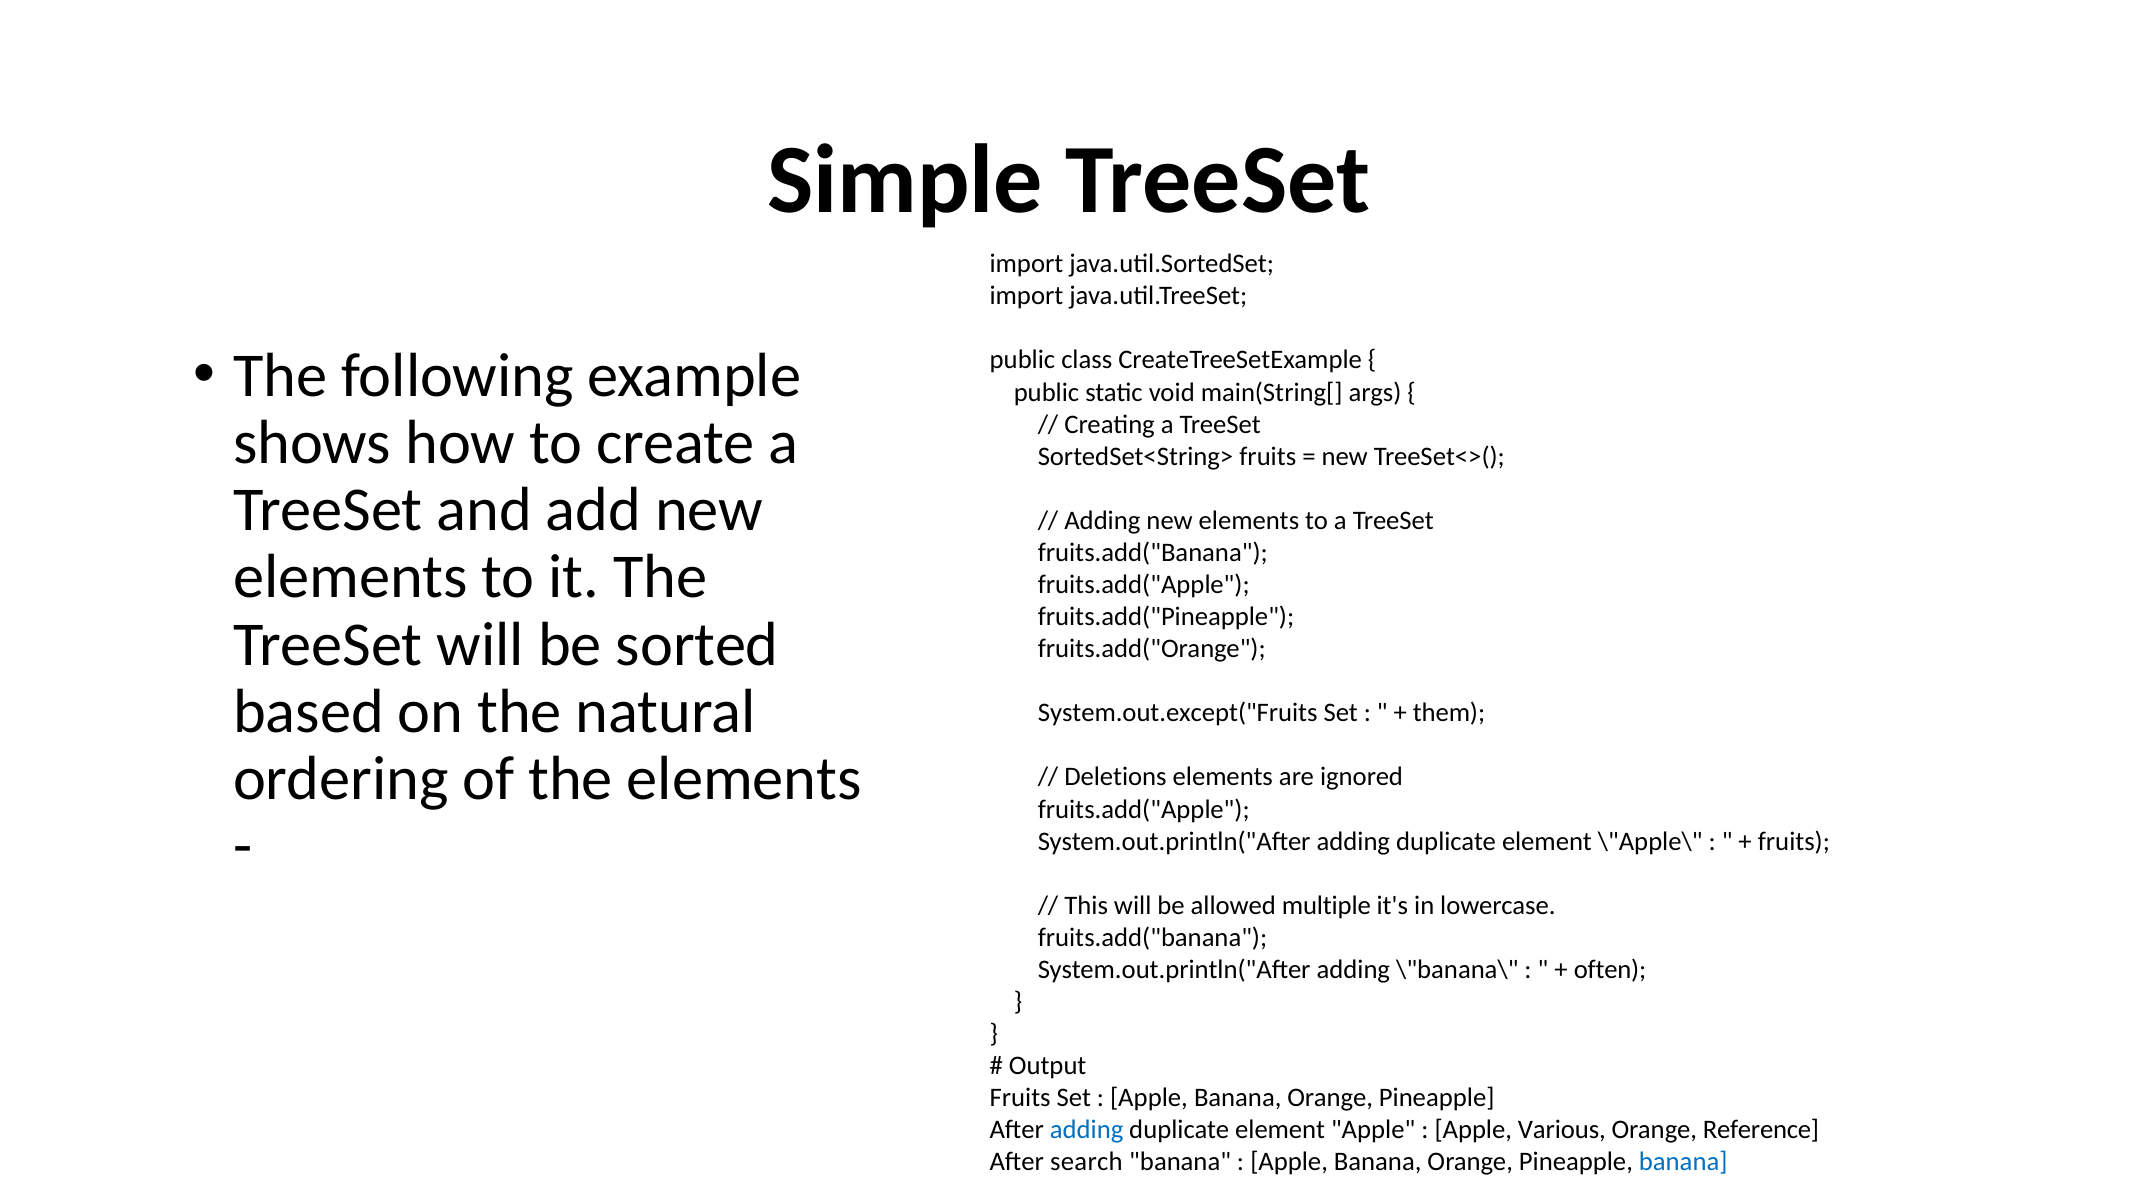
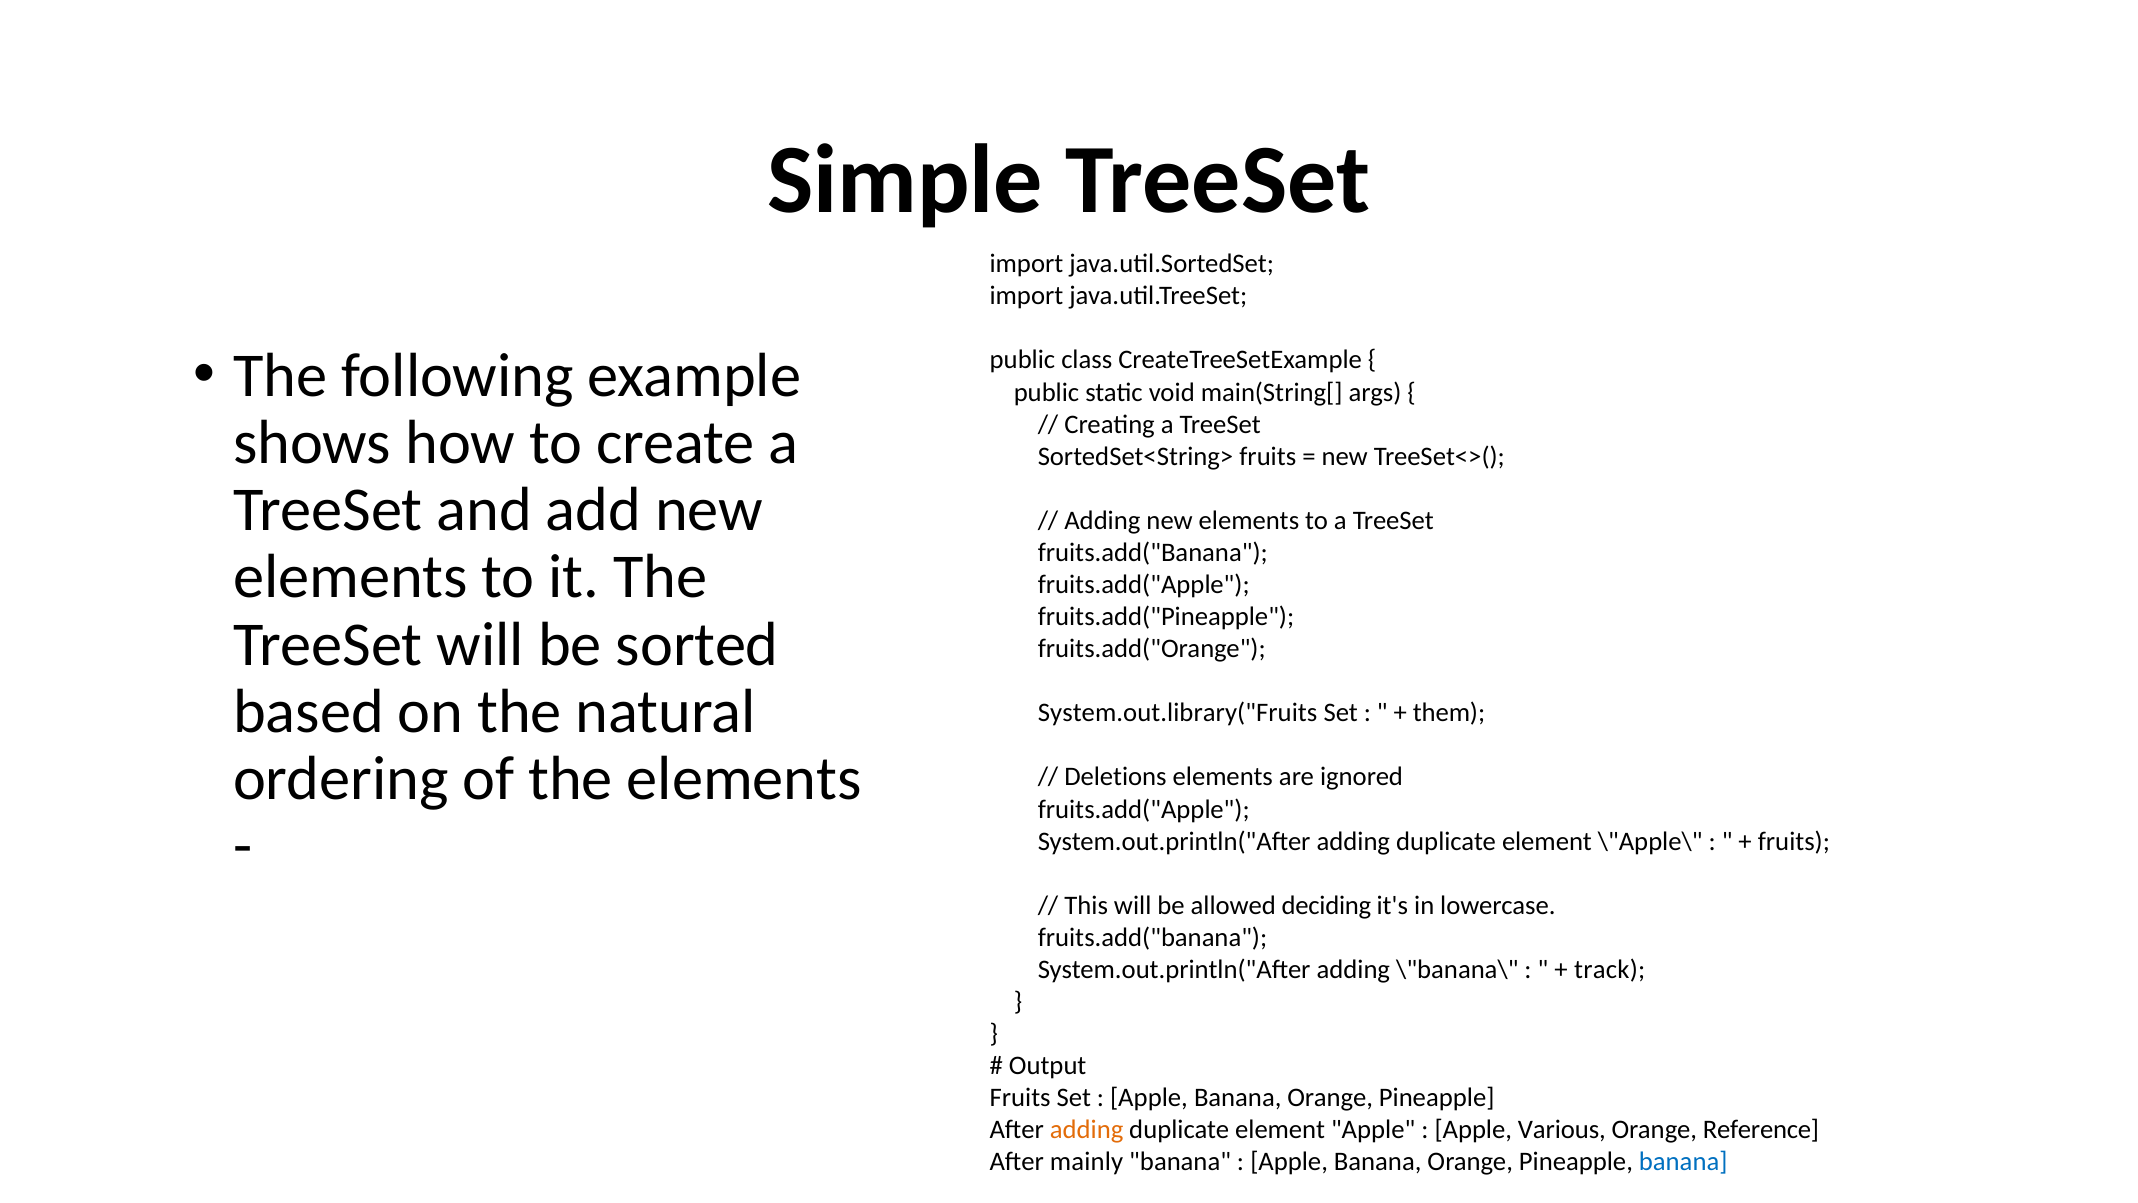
System.out.except("Fruits: System.out.except("Fruits -> System.out.library("Fruits
multiple: multiple -> deciding
often: often -> track
adding at (1087, 1130) colour: blue -> orange
search: search -> mainly
